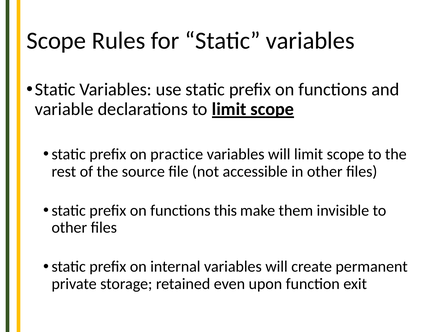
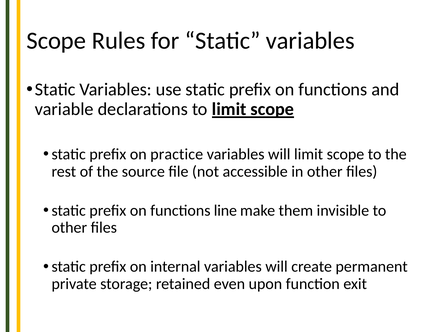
this: this -> line
